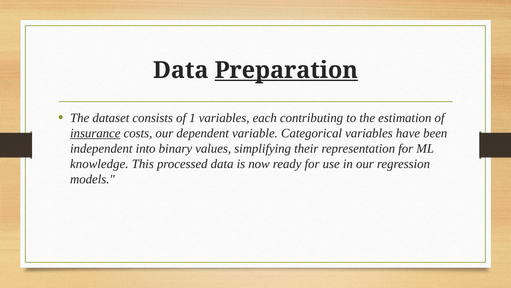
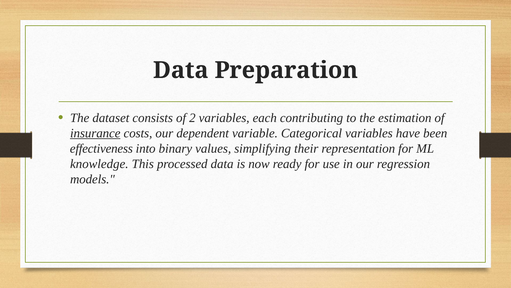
Preparation underline: present -> none
1: 1 -> 2
independent: independent -> effectiveness
